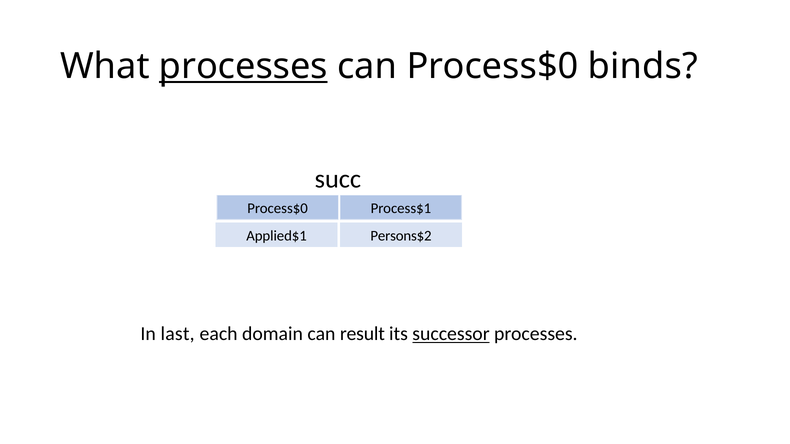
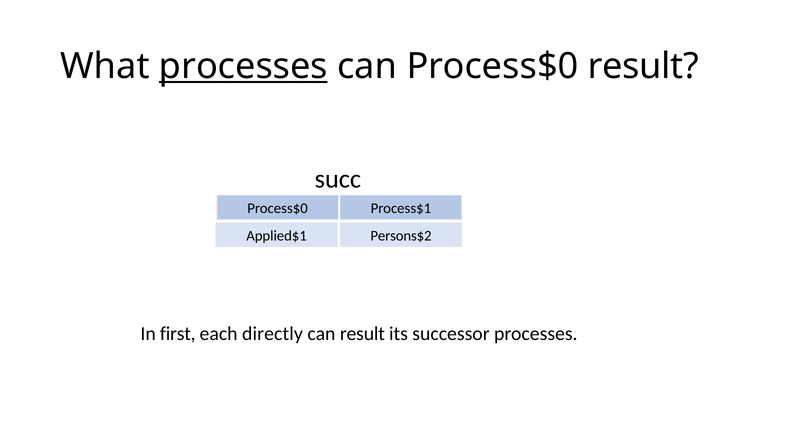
Process$0 binds: binds -> result
last: last -> first
domain: domain -> directly
successor underline: present -> none
